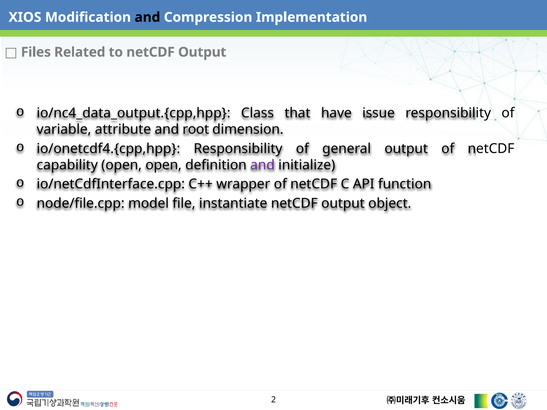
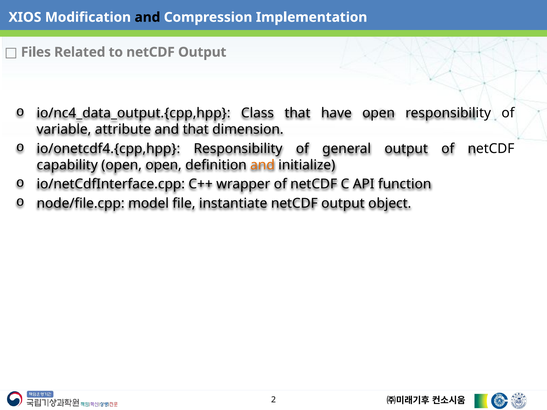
have issue: issue -> open
and root: root -> that
and at (263, 165) colour: purple -> orange
